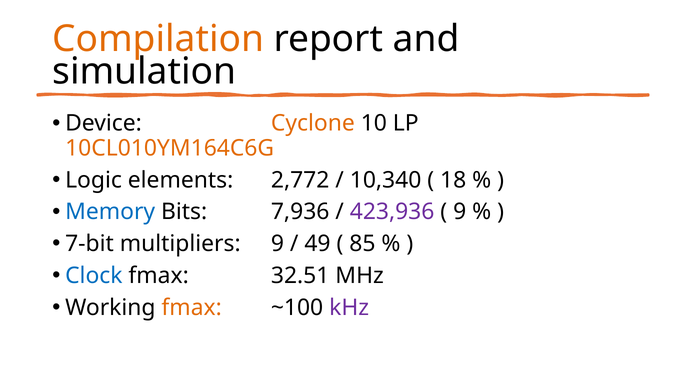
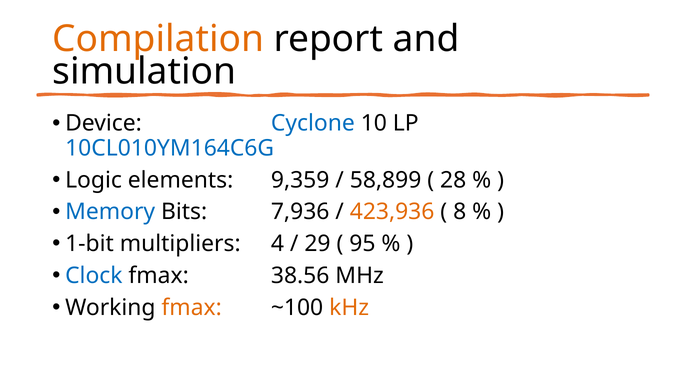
Cyclone colour: orange -> blue
10CL010YM164C6G colour: orange -> blue
2,772: 2,772 -> 9,359
10,340: 10,340 -> 58,899
18: 18 -> 28
423,936 colour: purple -> orange
9 at (460, 212): 9 -> 8
7-bit: 7-bit -> 1-bit
multipliers 9: 9 -> 4
49: 49 -> 29
85: 85 -> 95
32.51: 32.51 -> 38.56
kHz colour: purple -> orange
